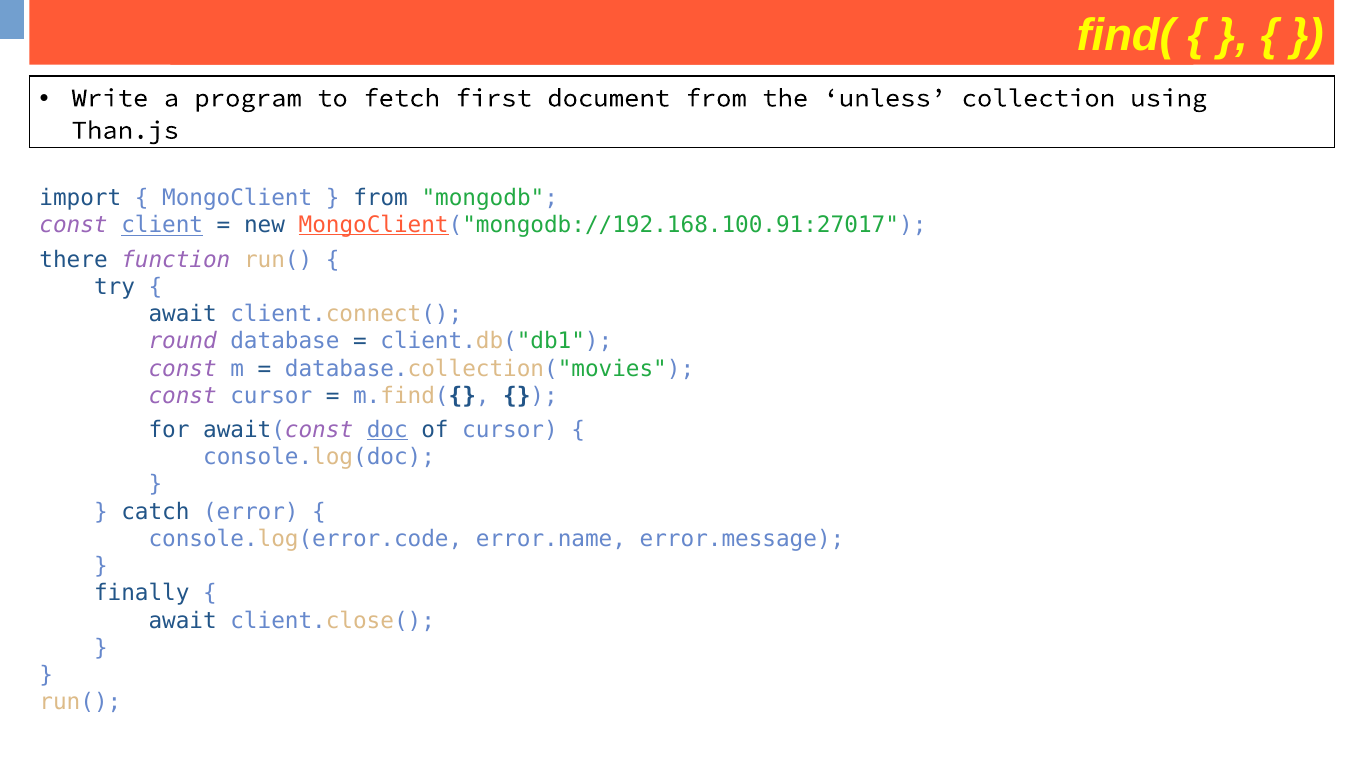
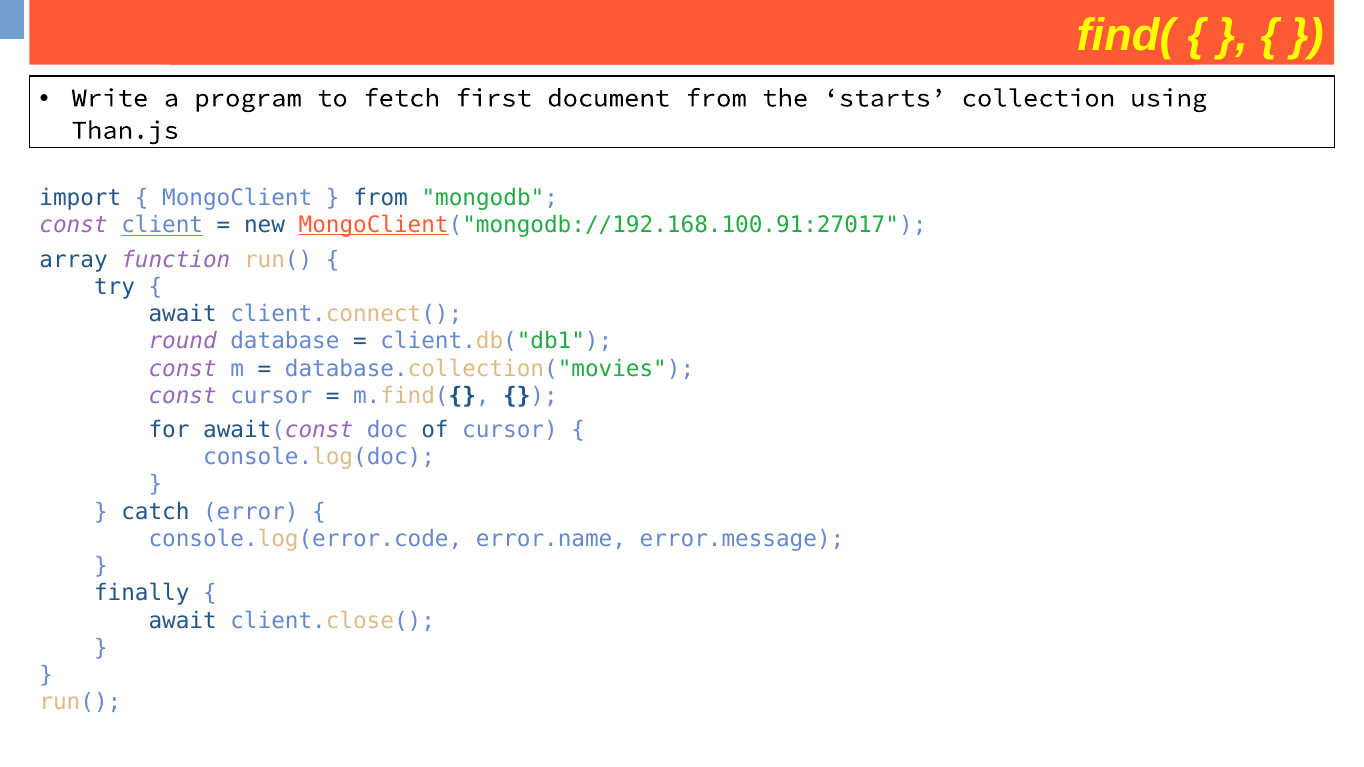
unless: unless -> starts
there: there -> array
doc underline: present -> none
